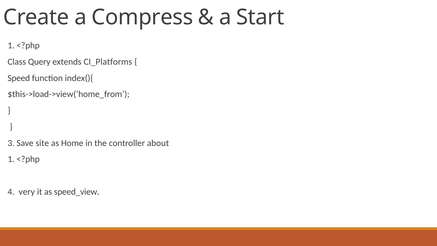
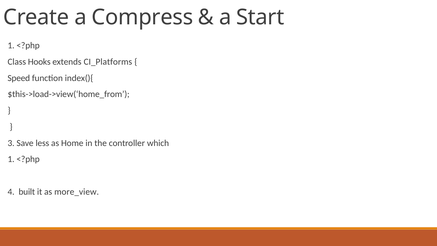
Query: Query -> Hooks
site: site -> less
about: about -> which
very: very -> built
speed_view: speed_view -> more_view
